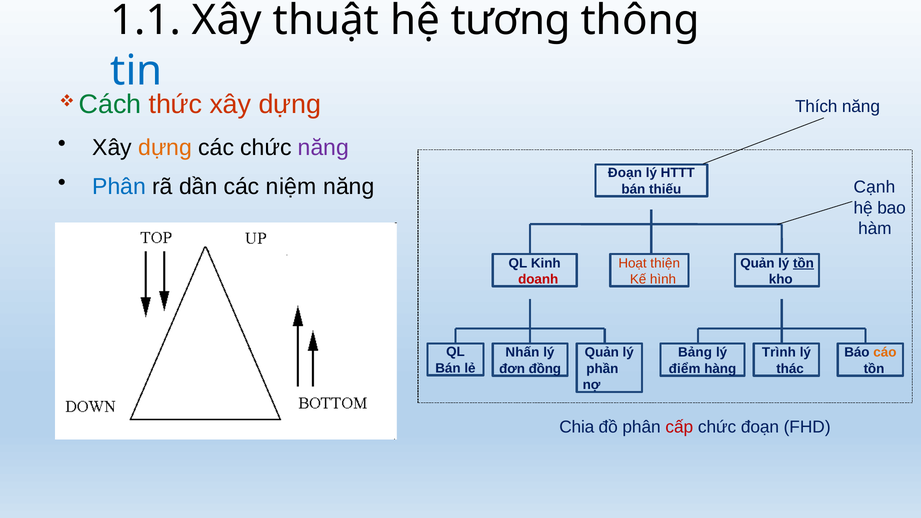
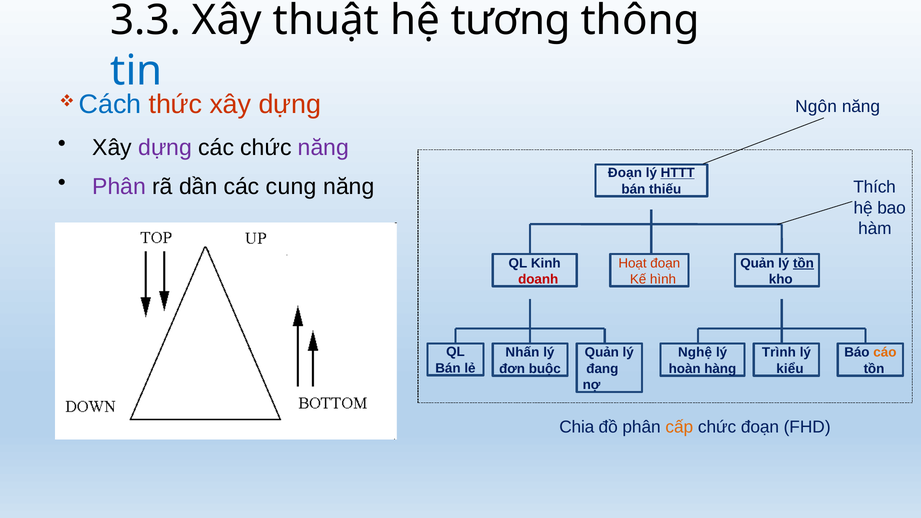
1.1: 1.1 -> 3.3
Cách colour: green -> blue
Thích: Thích -> Ngôn
dựng at (165, 147) colour: orange -> purple
HTTT underline: none -> present
Phân at (119, 187) colour: blue -> purple
niệm: niệm -> cung
Cạnh: Cạnh -> Thích
Hoạt thiện: thiện -> đoạn
Bảng: Bảng -> Nghệ
đồng: đồng -> buộc
phần: phần -> đang
điểm: điểm -> hoàn
thác: thác -> kiểu
cấp colour: red -> orange
